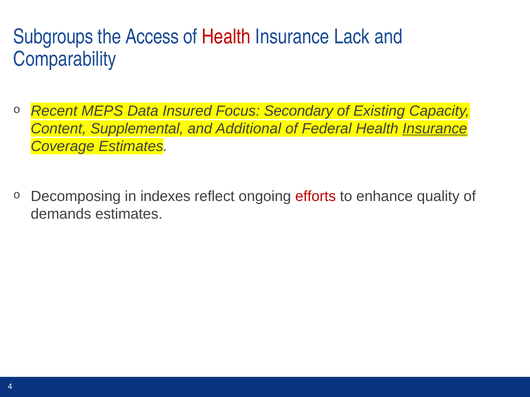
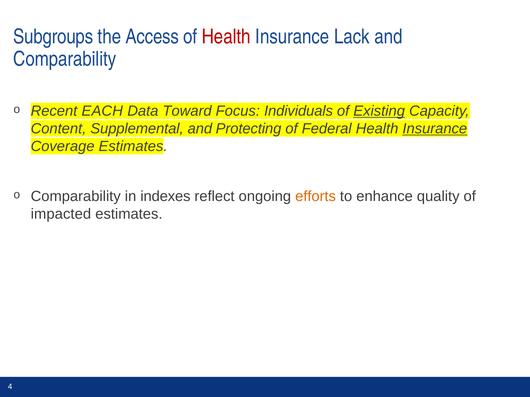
MEPS: MEPS -> EACH
Insured: Insured -> Toward
Secondary: Secondary -> Individuals
Existing underline: none -> present
Additional: Additional -> Protecting
Decomposing at (76, 197): Decomposing -> Comparability
efforts colour: red -> orange
demands: demands -> impacted
